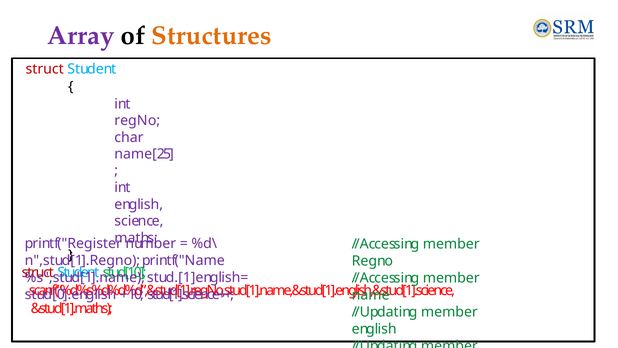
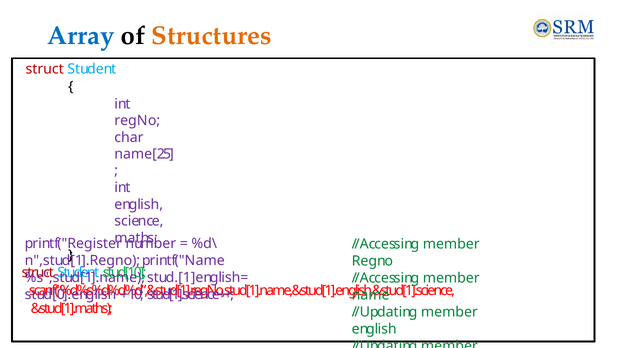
Array colour: purple -> blue
